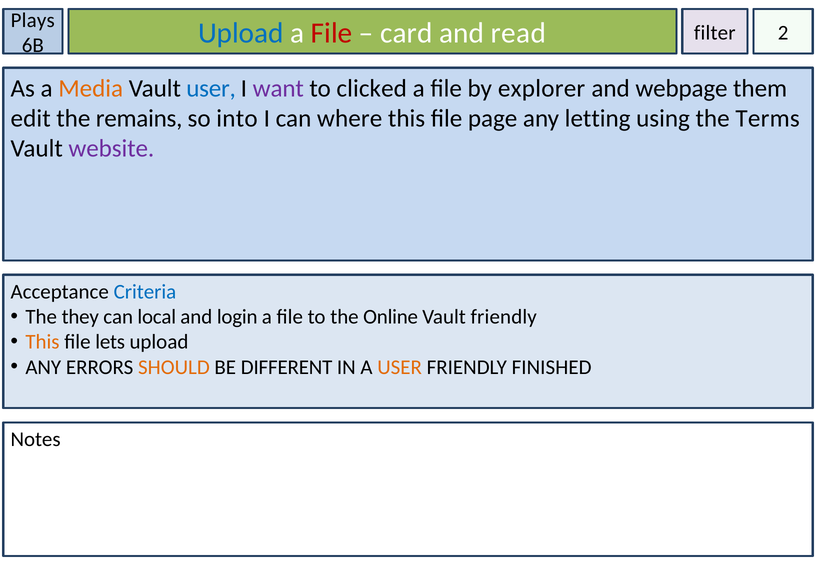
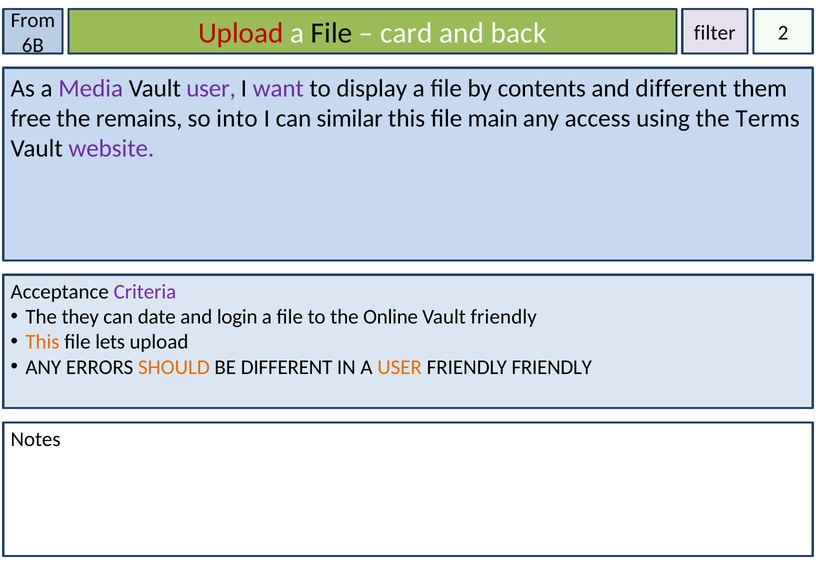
Plays: Plays -> From
Upload at (241, 33) colour: blue -> red
File at (332, 33) colour: red -> black
read: read -> back
Media colour: orange -> purple
user at (211, 88) colour: blue -> purple
clicked: clicked -> display
explorer: explorer -> contents
and webpage: webpage -> different
edit: edit -> free
where: where -> similar
page: page -> main
letting: letting -> access
Criteria colour: blue -> purple
local: local -> date
FRIENDLY FINISHED: FINISHED -> FRIENDLY
